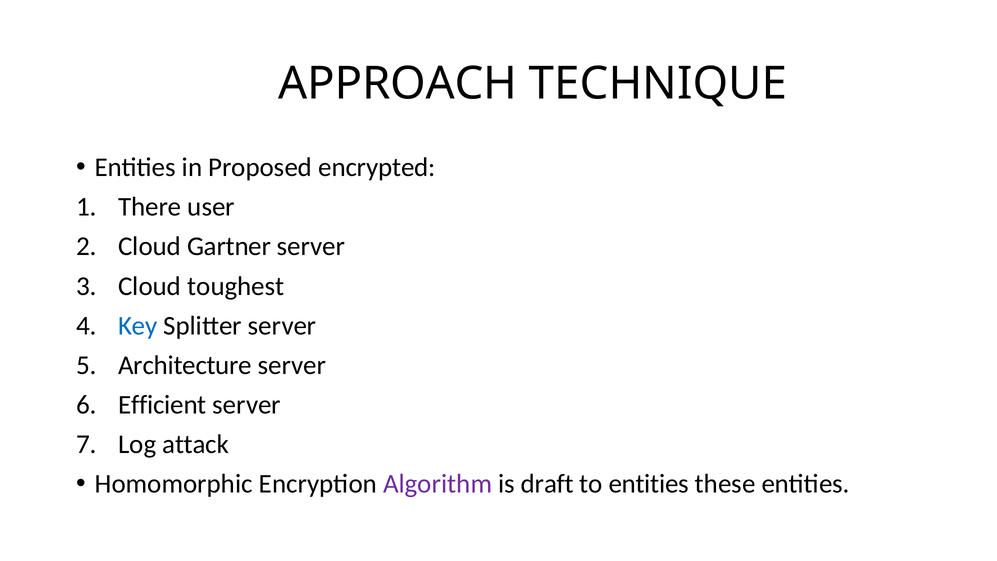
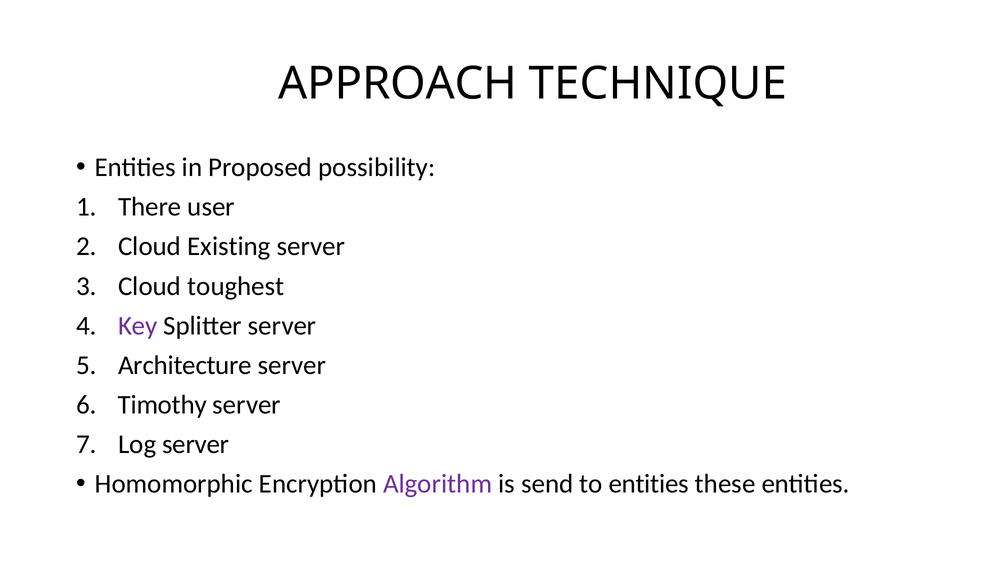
encrypted: encrypted -> possibility
Gartner: Gartner -> Existing
Key colour: blue -> purple
Efficient: Efficient -> Timothy
Log attack: attack -> server
draft: draft -> send
